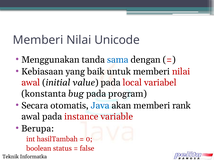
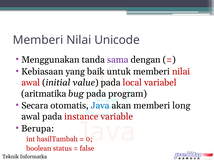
sama colour: blue -> purple
konstanta: konstanta -> aritmatika
rank: rank -> long
